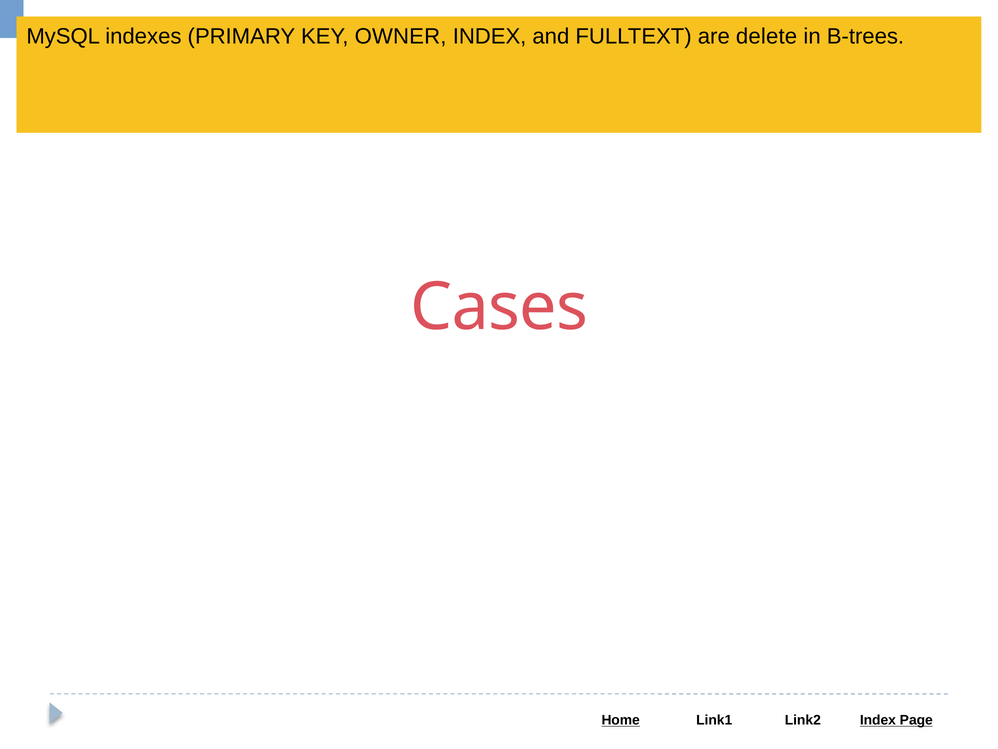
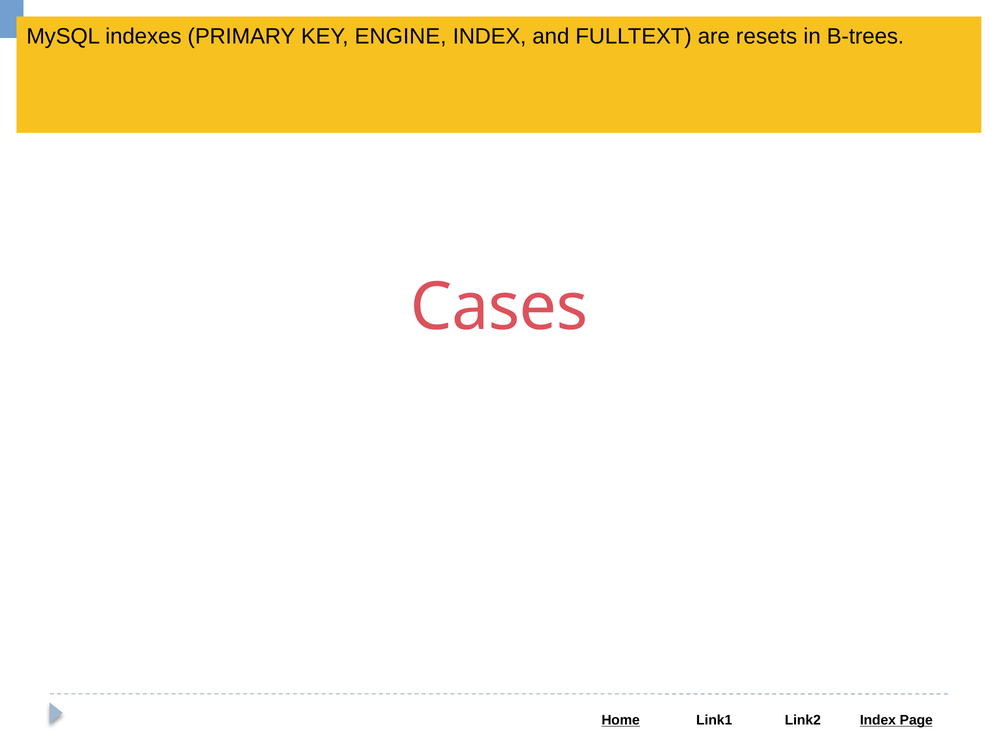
OWNER: OWNER -> ENGINE
delete: delete -> resets
